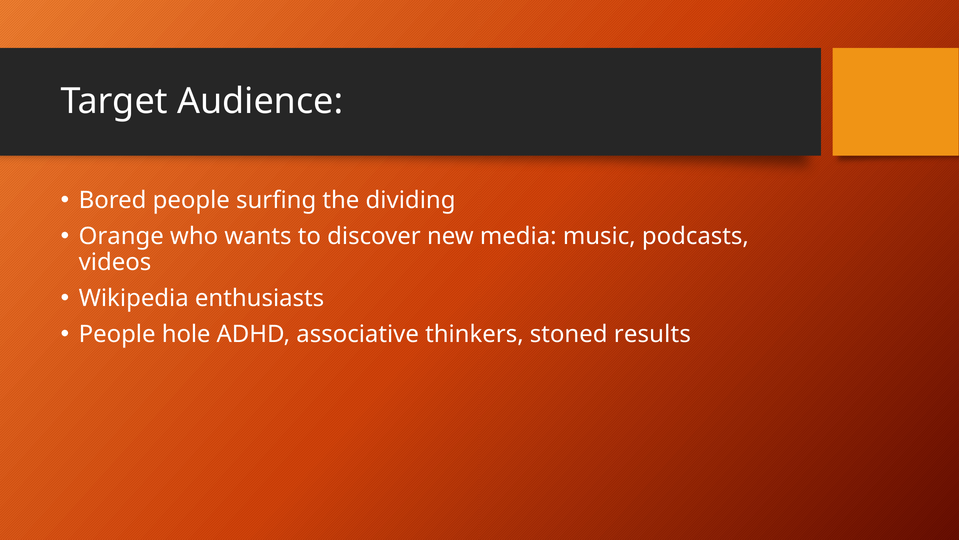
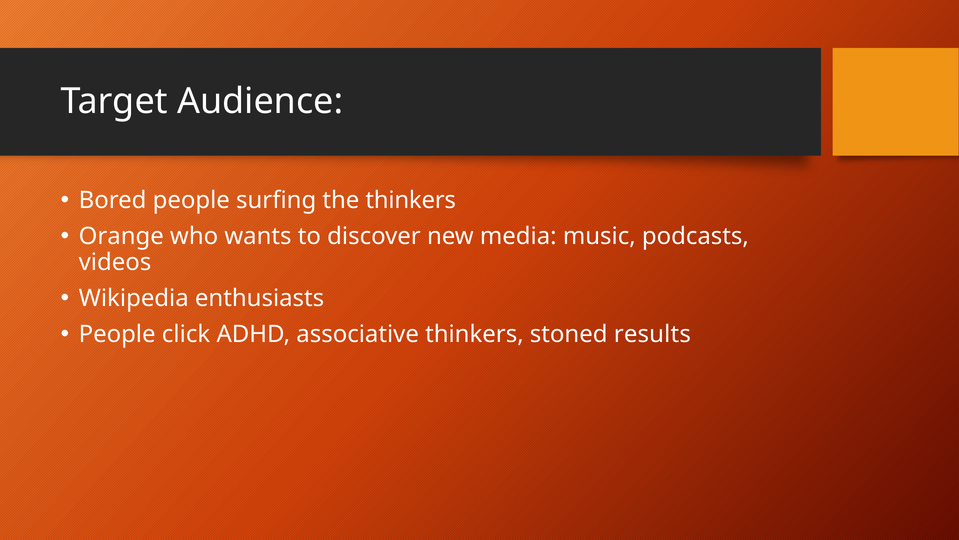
the dividing: dividing -> thinkers
hole: hole -> click
